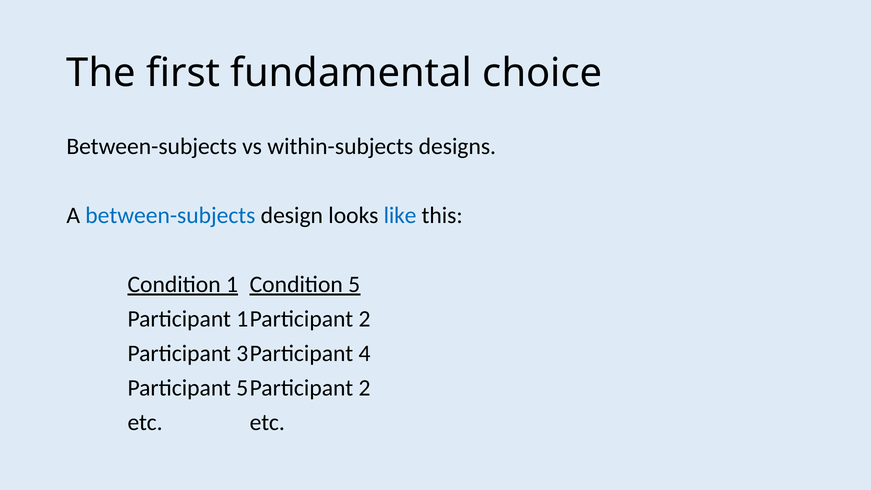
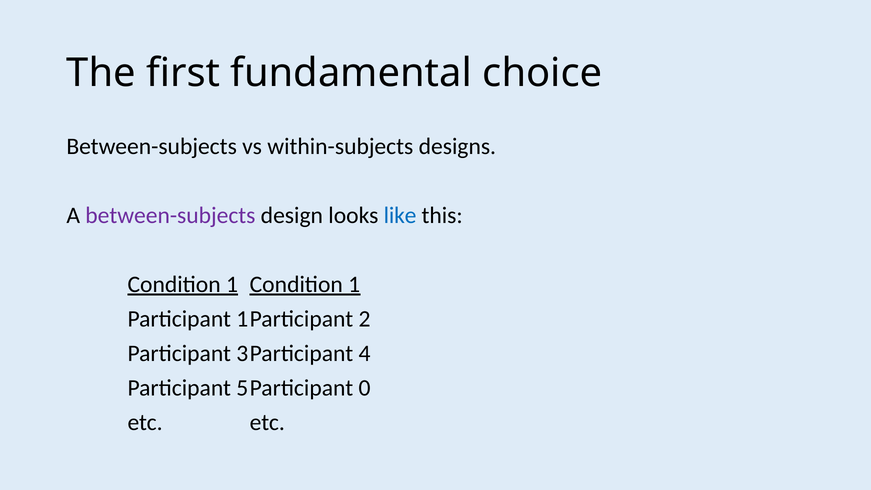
between-subjects at (170, 215) colour: blue -> purple
1 Condition 5: 5 -> 1
2 at (365, 388): 2 -> 0
